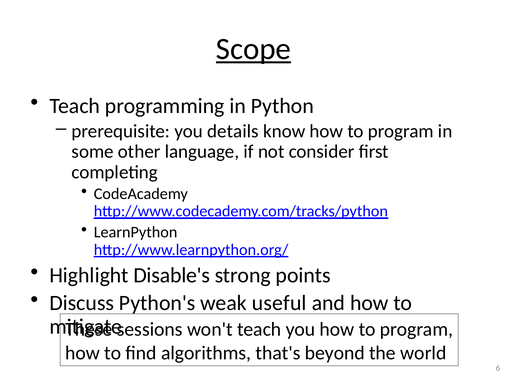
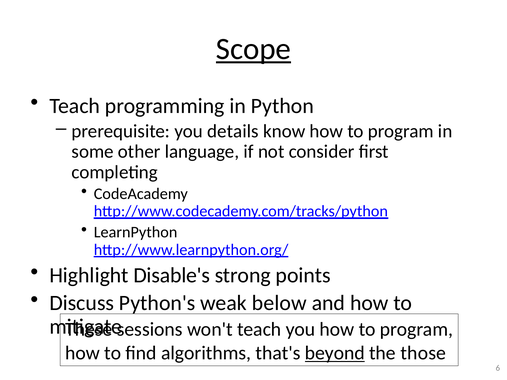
useful: useful -> below
beyond underline: none -> present
world: world -> those
